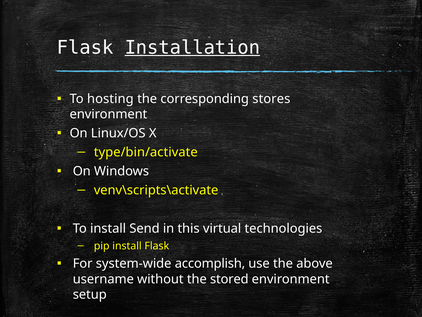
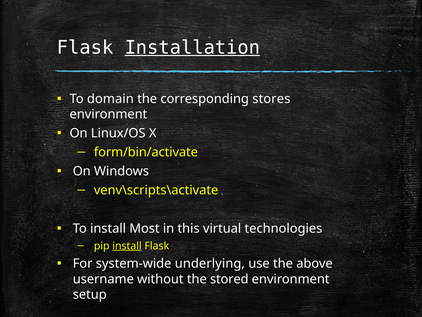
hosting: hosting -> domain
type/bin/activate: type/bin/activate -> form/bin/activate
Send: Send -> Most
install at (127, 245) underline: none -> present
accomplish: accomplish -> underlying
